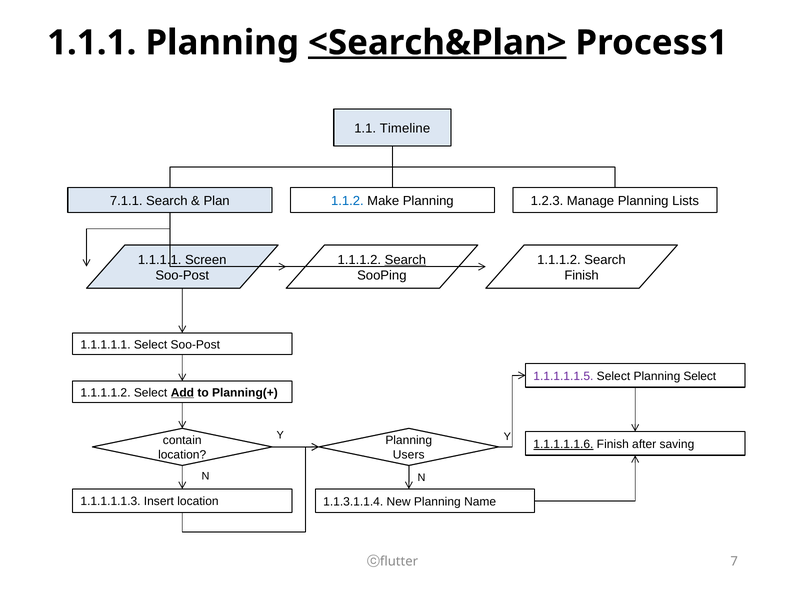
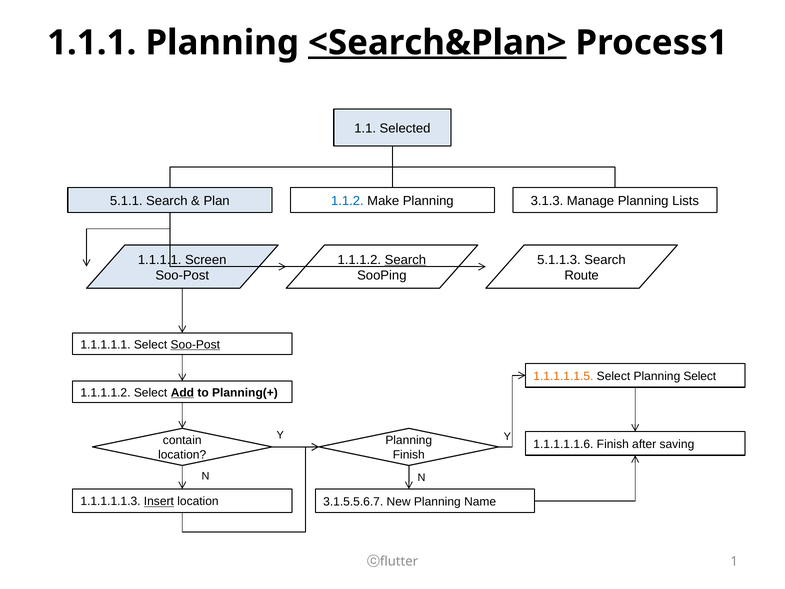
Timeline: Timeline -> Selected
7.1.1: 7.1.1 -> 5.1.1
1.2.3: 1.2.3 -> 3.1.3
1.1.1.2 at (559, 260): 1.1.1.2 -> 5.1.1.3
Finish at (582, 275): Finish -> Route
Soo-Post at (195, 344) underline: none -> present
1.1.1.1.1.5 colour: purple -> orange
1.1.1.1.1.6 underline: present -> none
Users at (409, 455): Users -> Finish
Insert underline: none -> present
1.1.3.1.1.4: 1.1.3.1.1.4 -> 3.1.5.5.6.7
7: 7 -> 1
